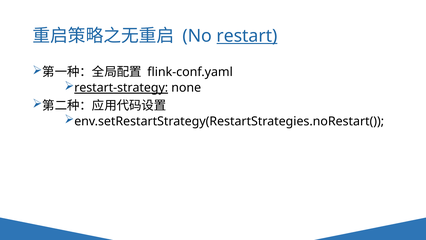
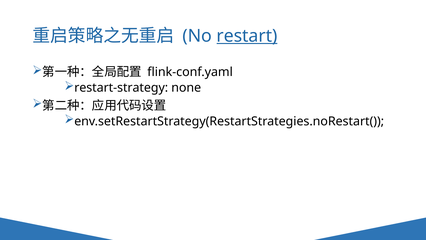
restart-strategy underline: present -> none
